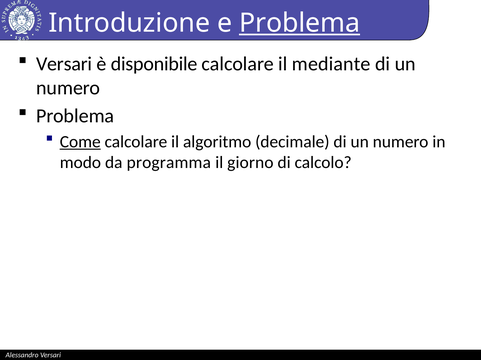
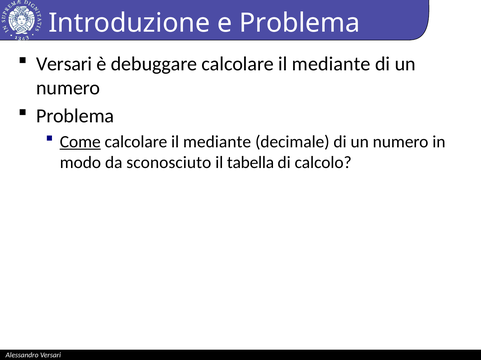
Problema at (300, 23) underline: present -> none
disponibile: disponibile -> debuggare
algoritmo at (217, 142): algoritmo -> mediante
programma: programma -> sconosciuto
giorno: giorno -> tabella
